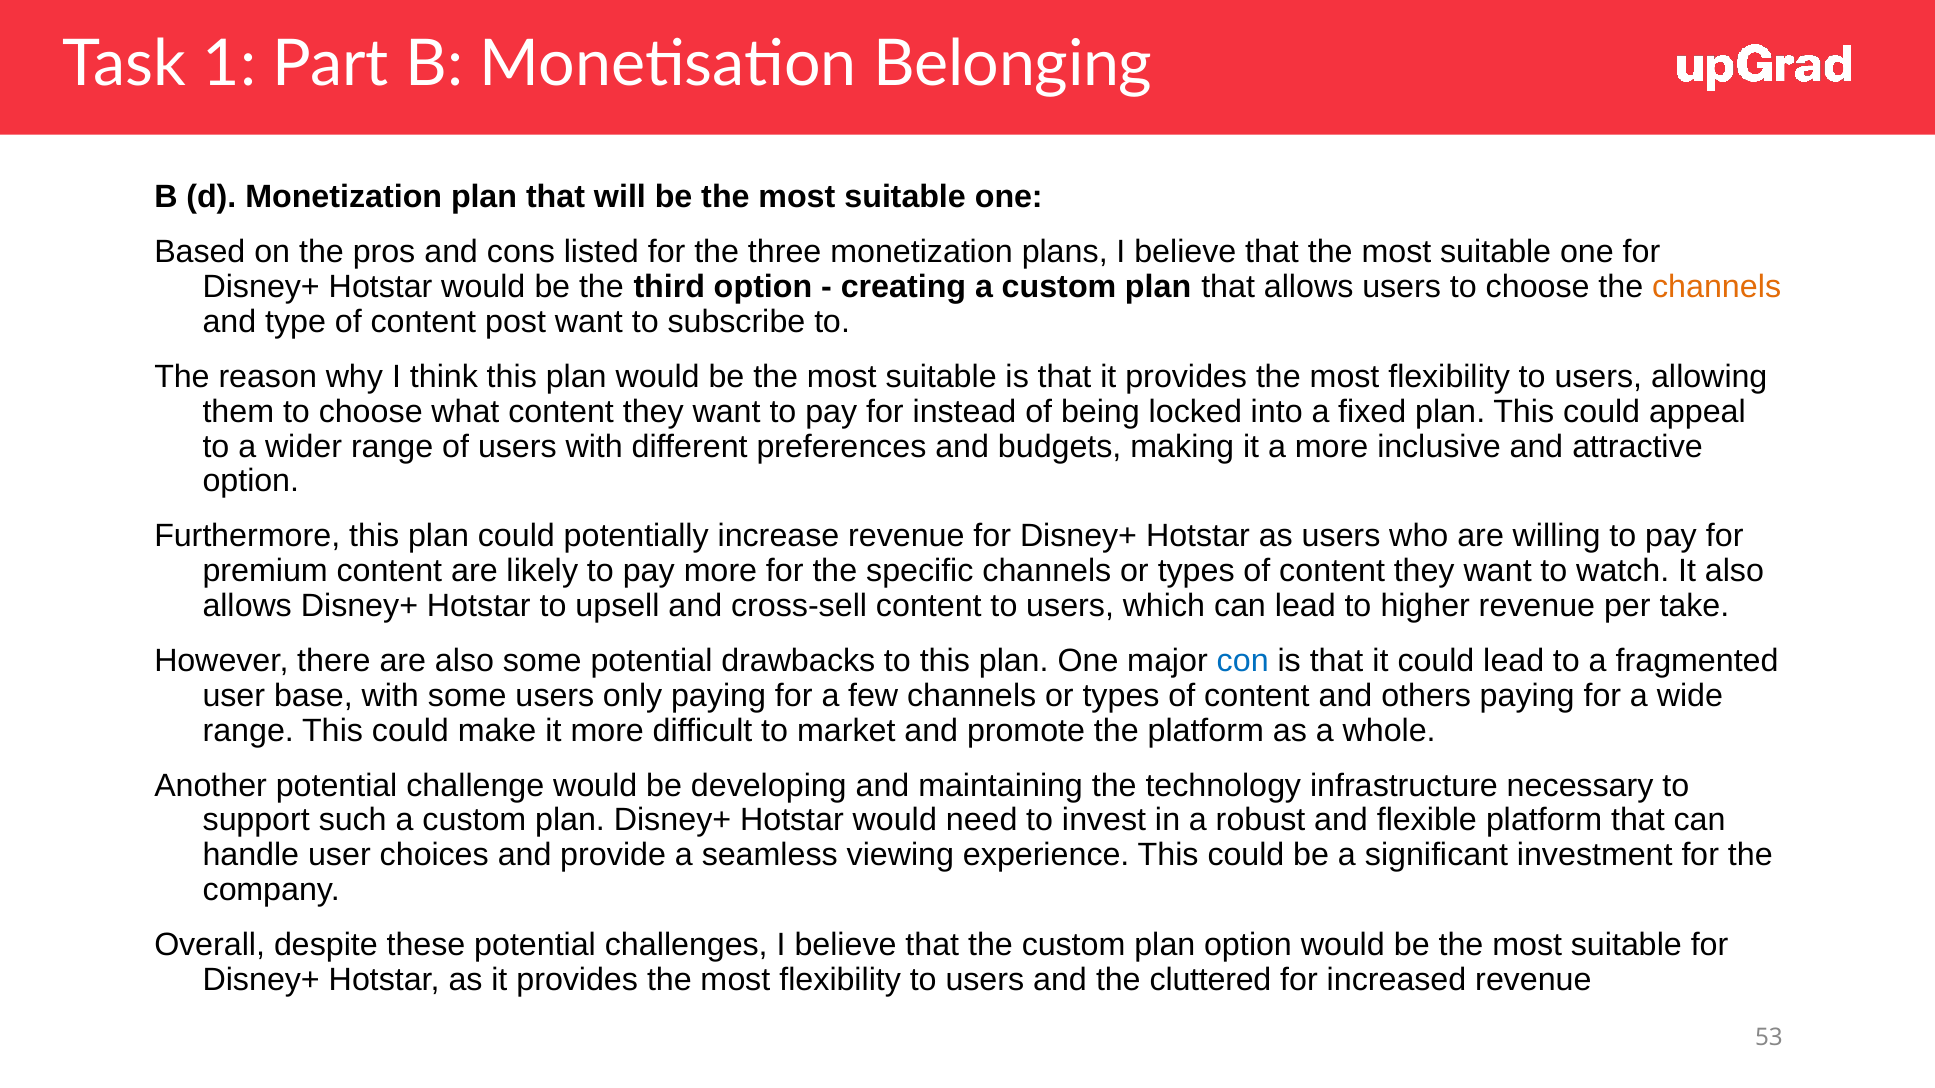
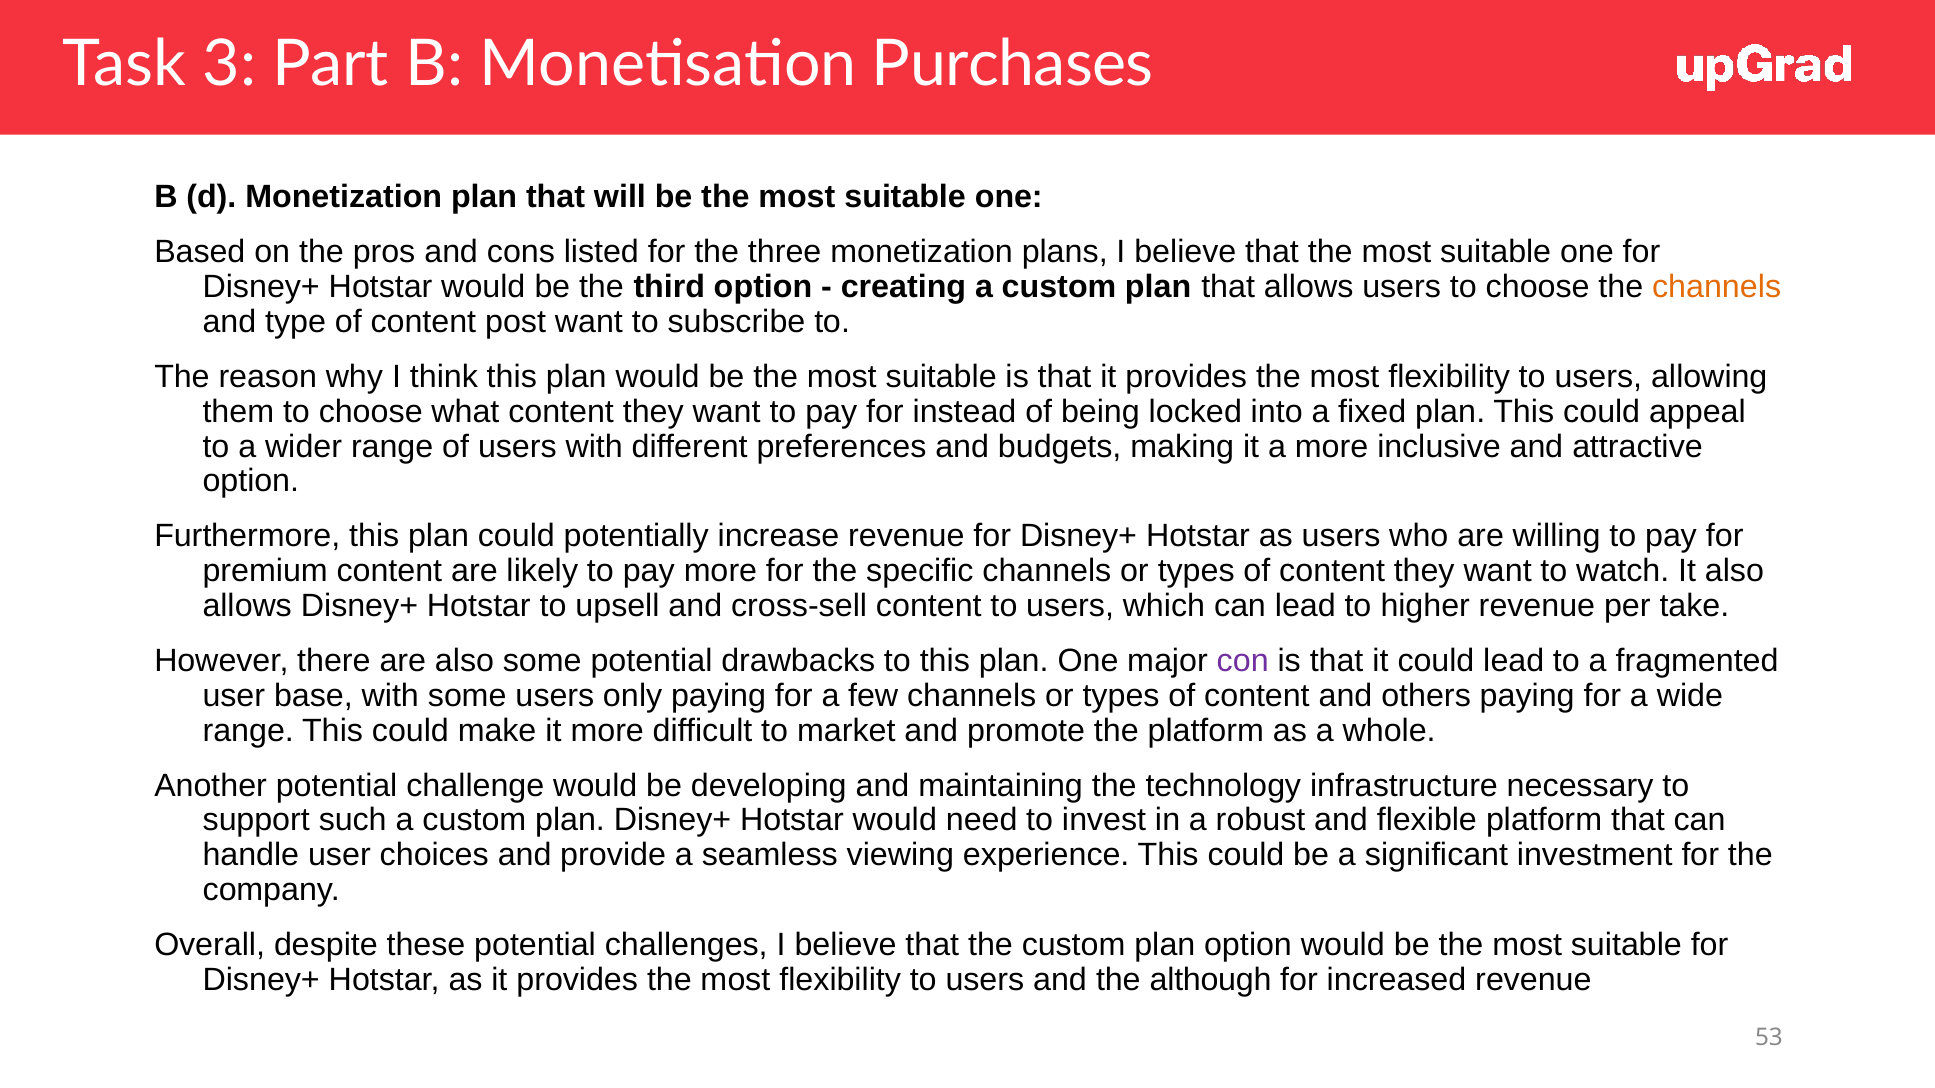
1: 1 -> 3
Belonging: Belonging -> Purchases
con colour: blue -> purple
cluttered: cluttered -> although
